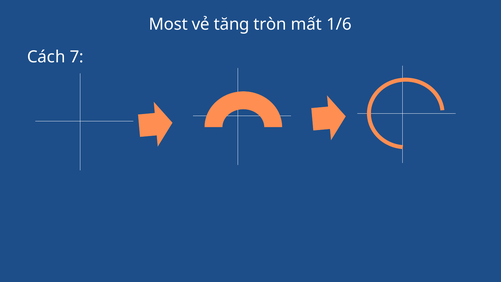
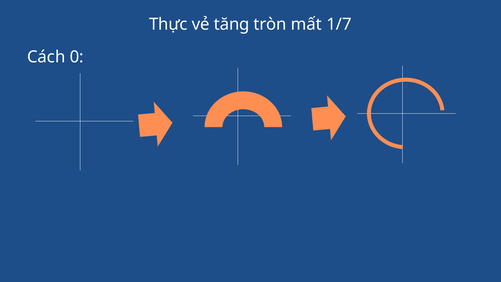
Most: Most -> Thực
1/6: 1/6 -> 1/7
7: 7 -> 0
